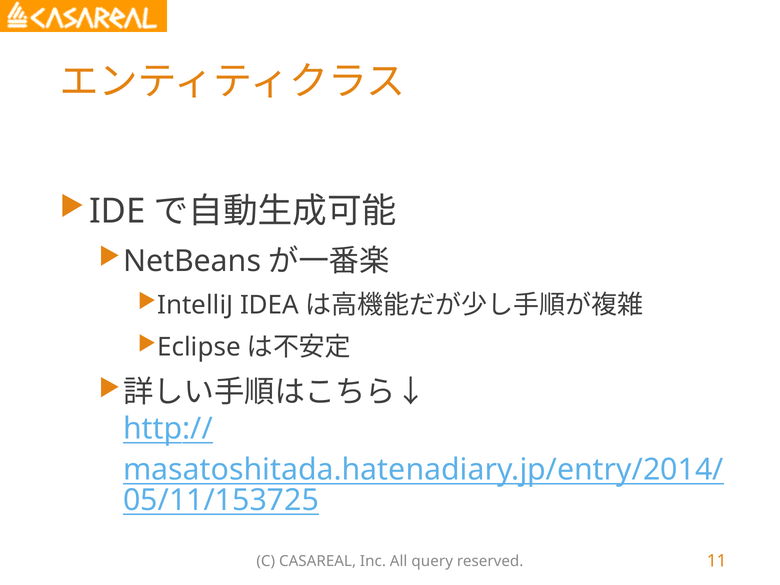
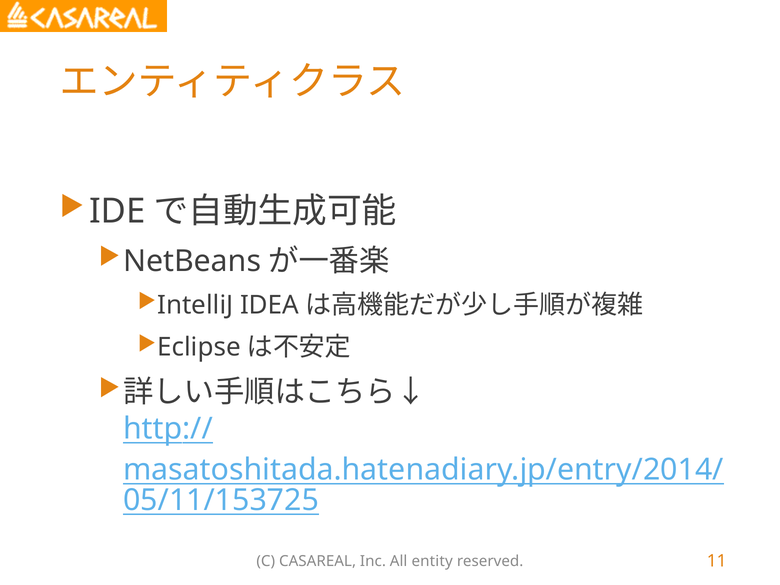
query: query -> entity
